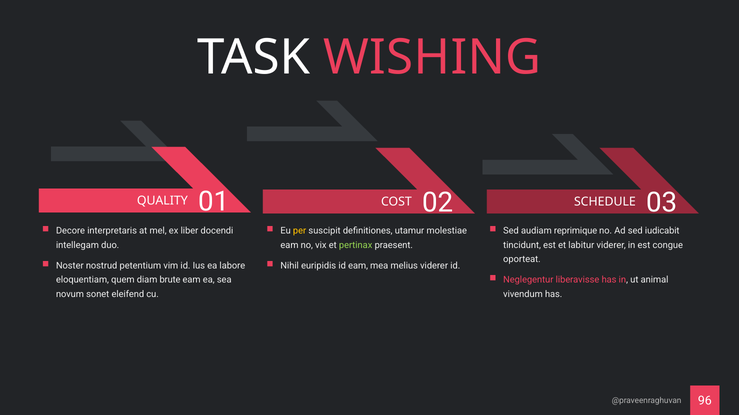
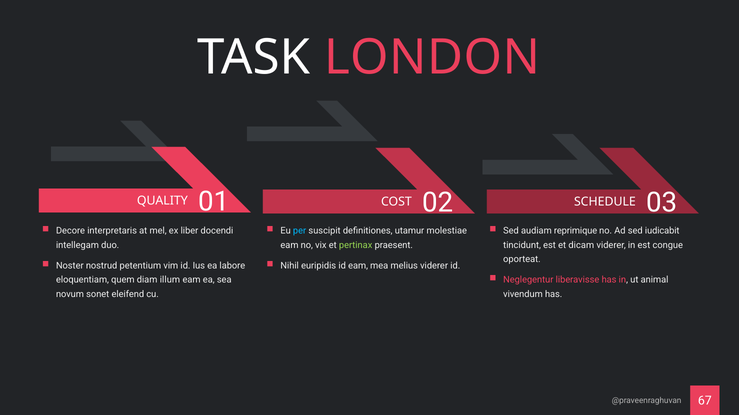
WISHING: WISHING -> LONDON
per colour: yellow -> light blue
labitur: labitur -> dicam
brute: brute -> illum
96: 96 -> 67
